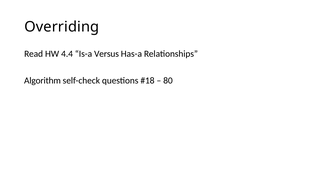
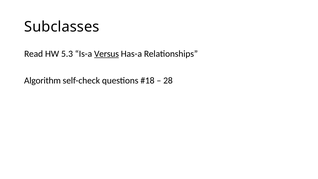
Overriding: Overriding -> Subclasses
4.4: 4.4 -> 5.3
Versus underline: none -> present
80: 80 -> 28
